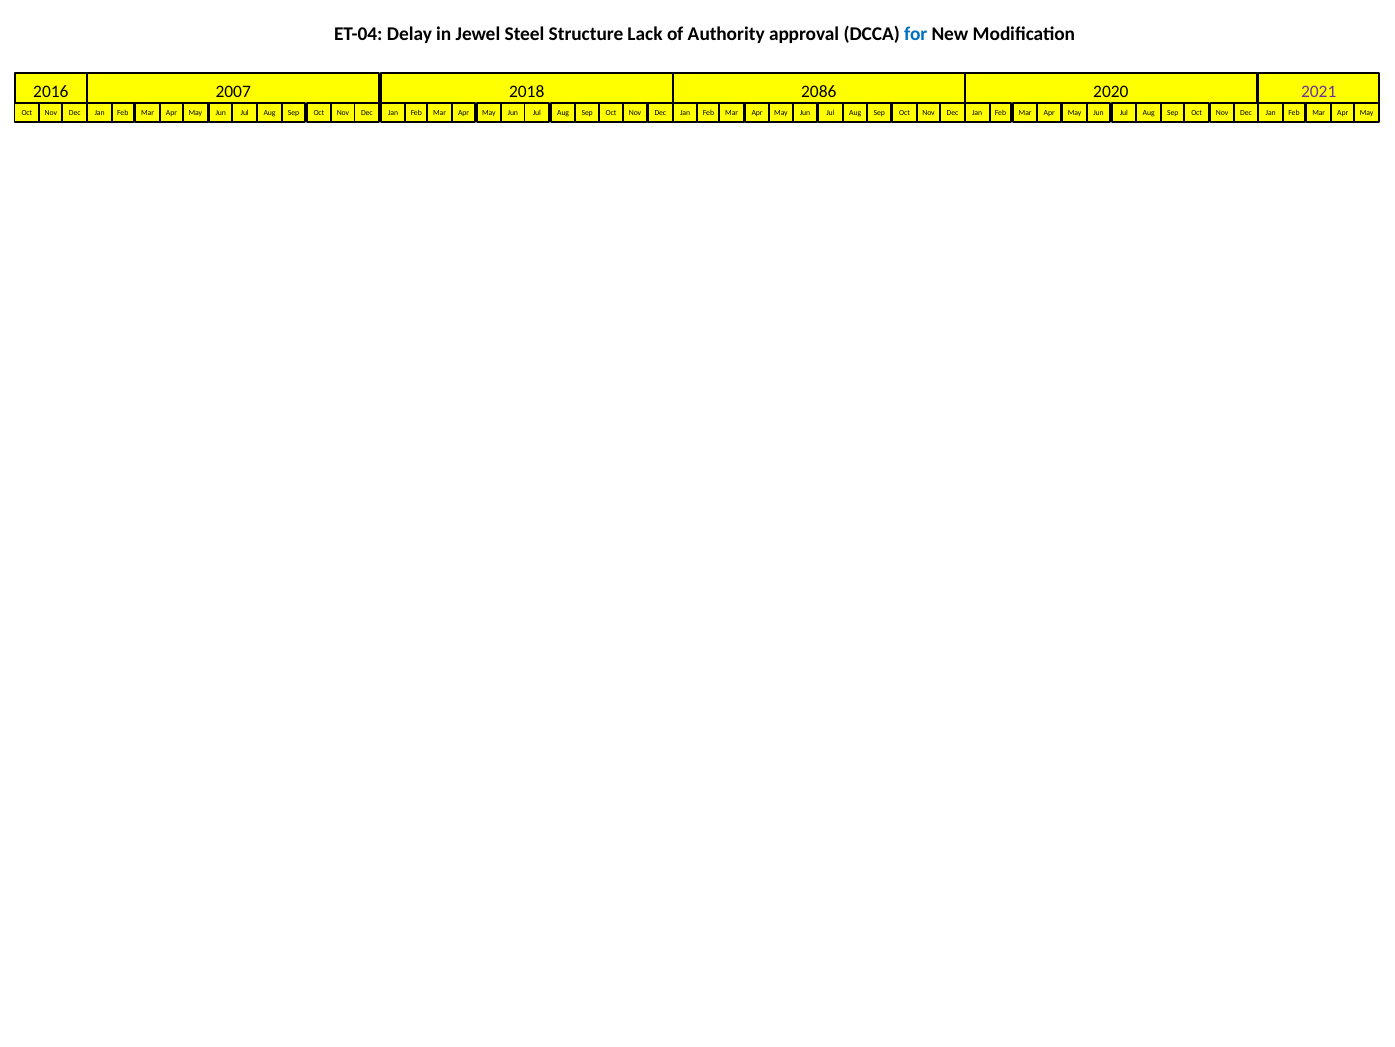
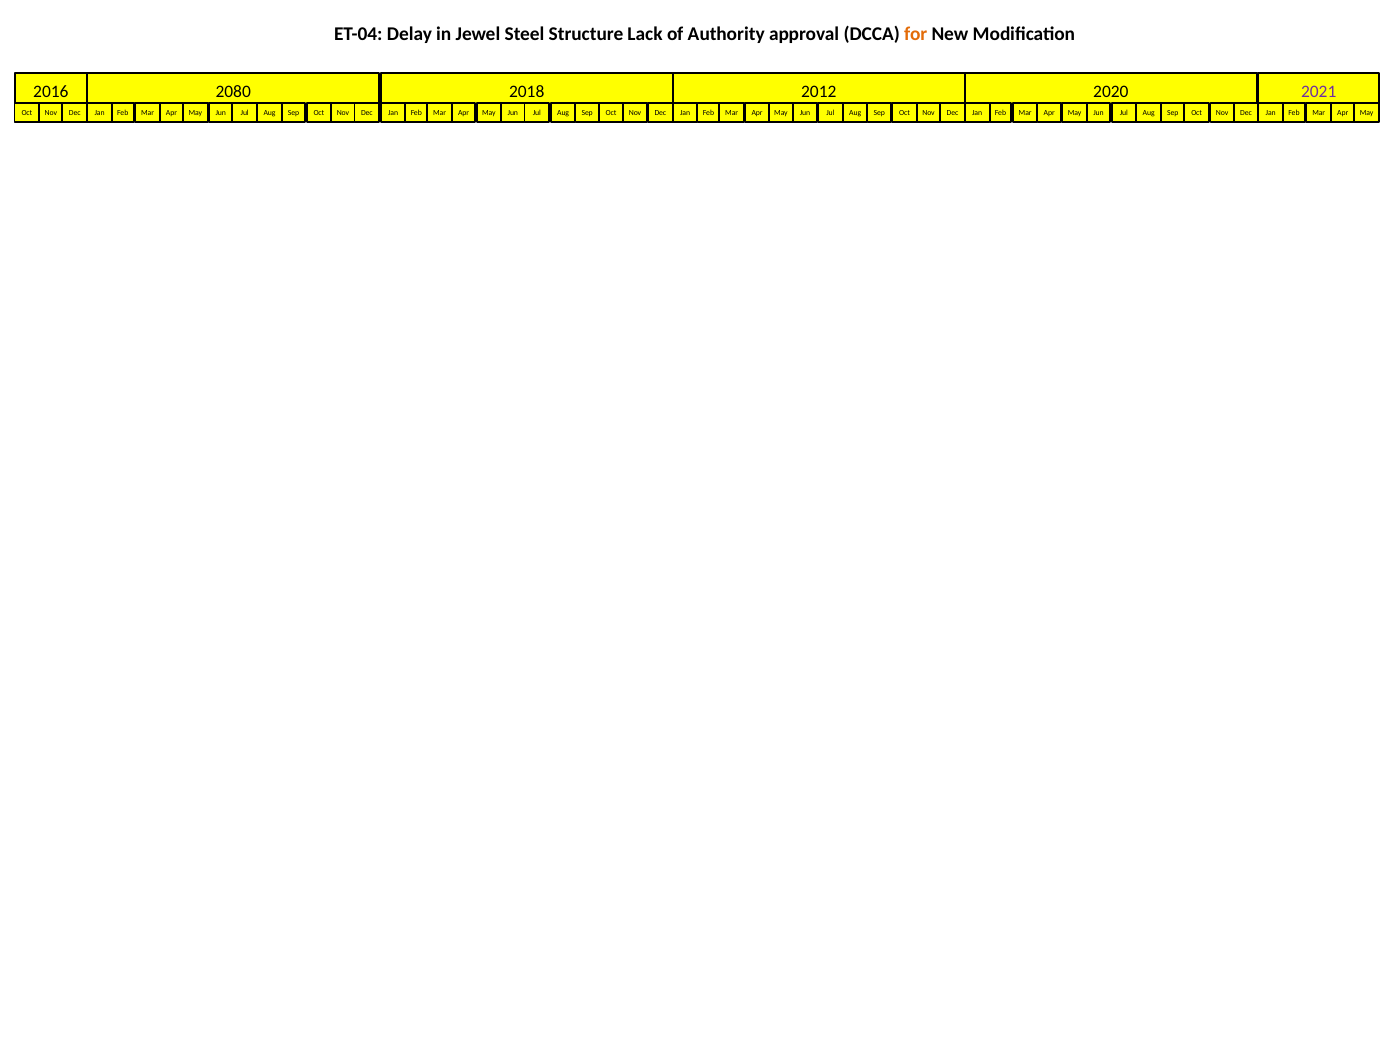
for colour: blue -> orange
2007: 2007 -> 2080
2086: 2086 -> 2012
